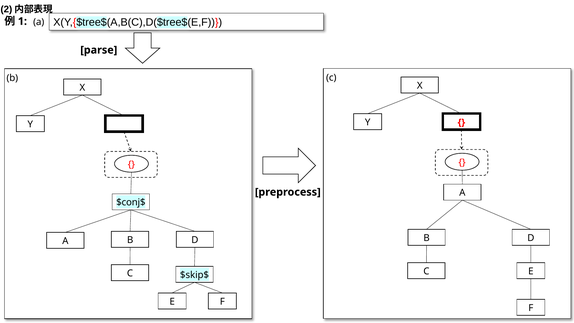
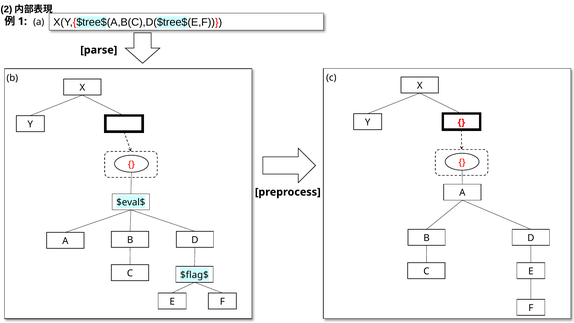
$conj$: $conj$ -> $eval$
$skip$: $skip$ -> $flag$
